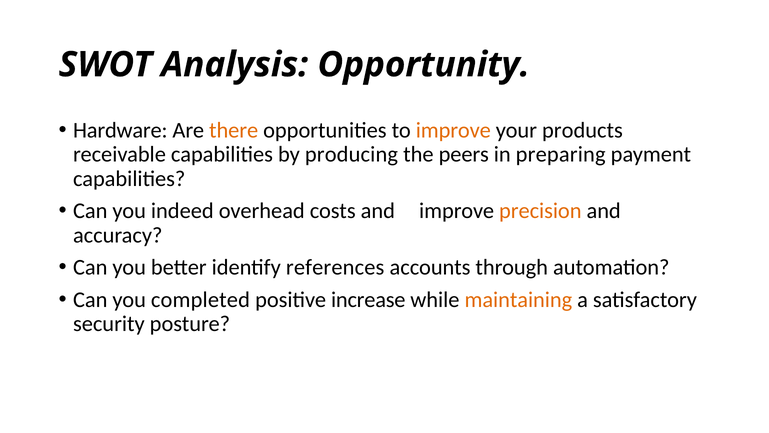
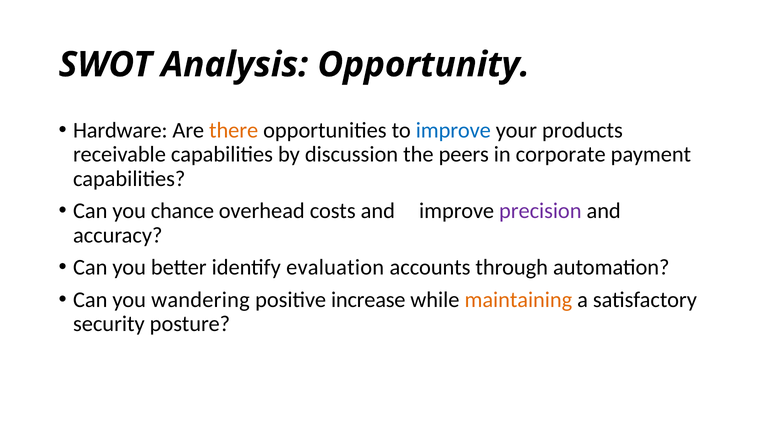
improve at (453, 130) colour: orange -> blue
producing: producing -> discussion
preparing: preparing -> corporate
indeed: indeed -> chance
precision colour: orange -> purple
references: references -> evaluation
completed: completed -> wandering
